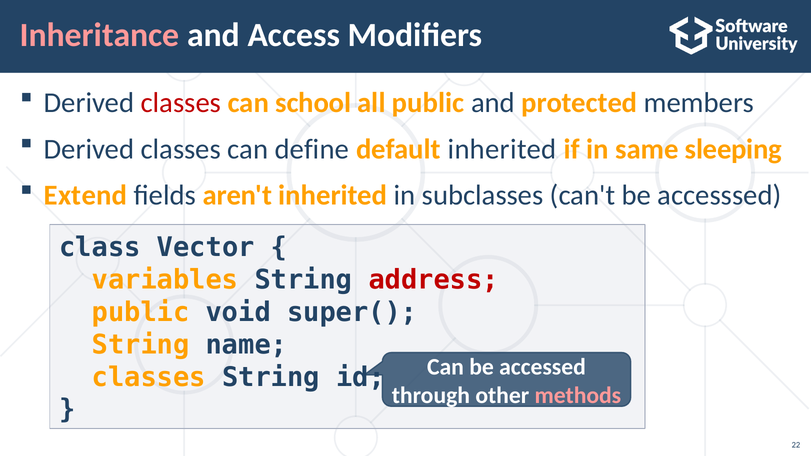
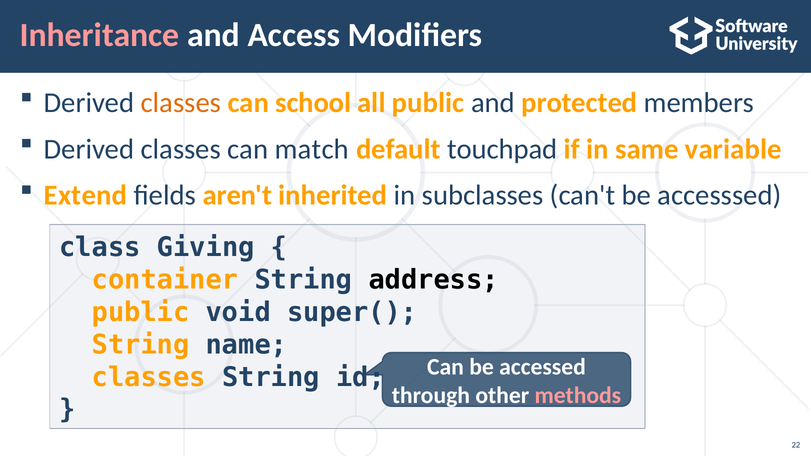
classes at (181, 103) colour: red -> orange
define: define -> match
default inherited: inherited -> touchpad
sleeping: sleeping -> variable
Vector: Vector -> Giving
variables: variables -> container
address colour: red -> black
